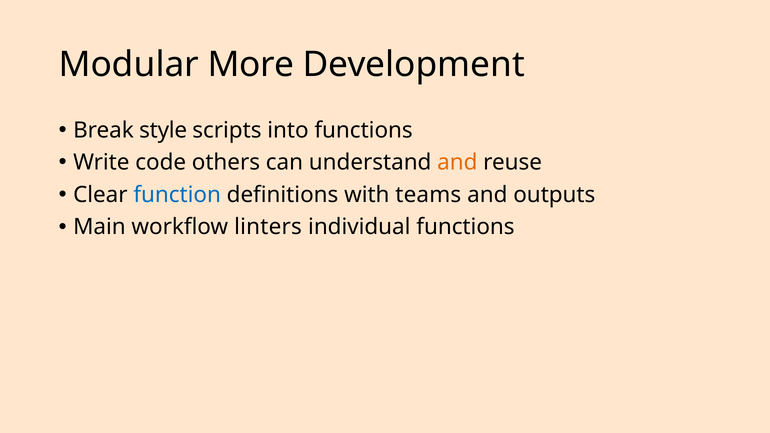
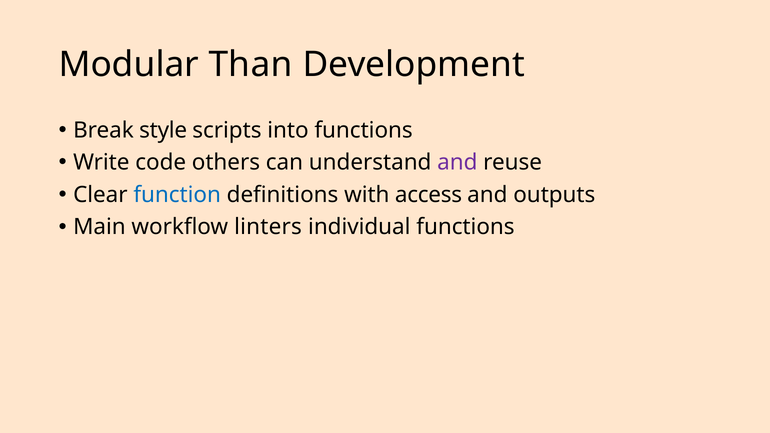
More: More -> Than
and at (457, 162) colour: orange -> purple
teams: teams -> access
